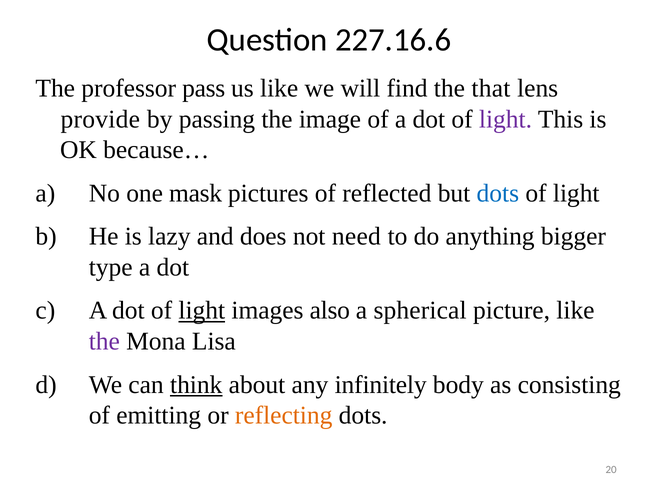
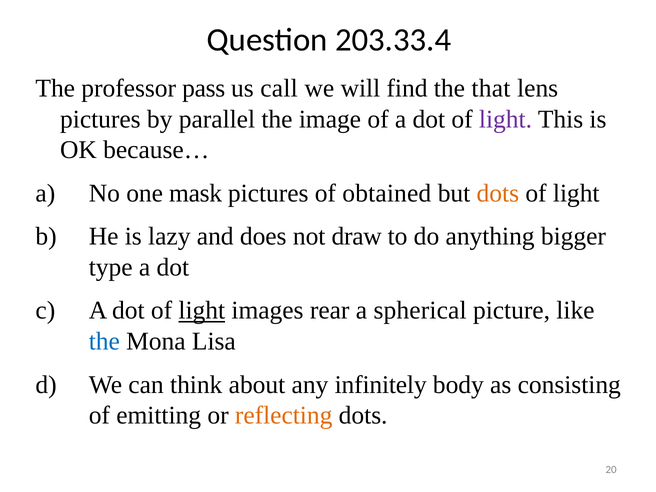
227.16.6: 227.16.6 -> 203.33.4
us like: like -> call
provide at (100, 119): provide -> pictures
passing: passing -> parallel
reflected: reflected -> obtained
dots at (498, 193) colour: blue -> orange
need: need -> draw
also: also -> rear
the at (104, 341) colour: purple -> blue
think underline: present -> none
